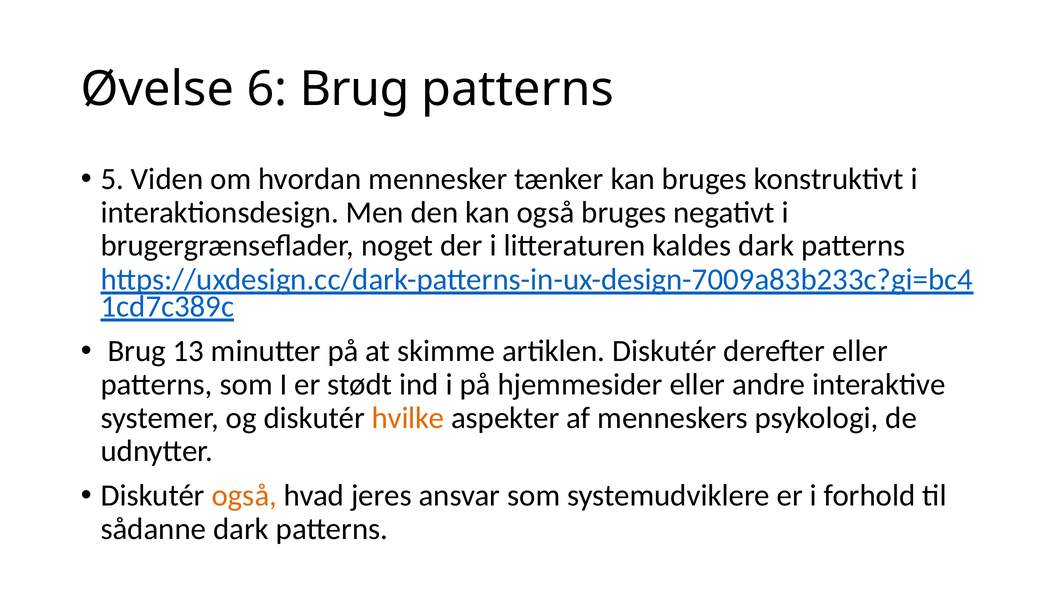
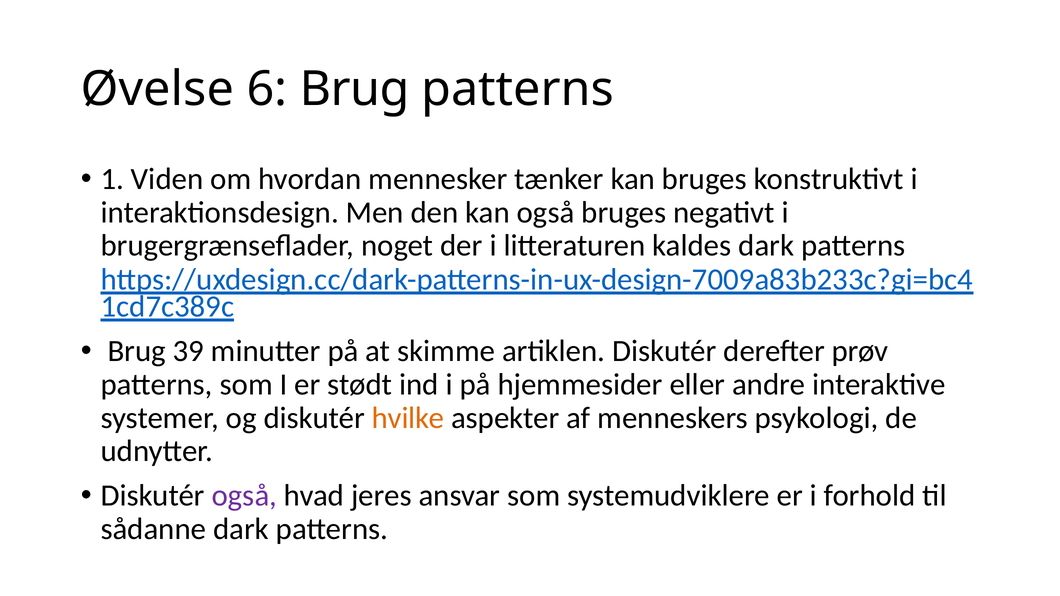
5: 5 -> 1
13: 13 -> 39
derefter eller: eller -> prøv
også at (244, 496) colour: orange -> purple
